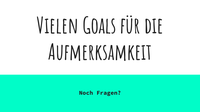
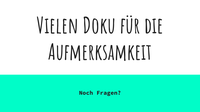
Goals: Goals -> Doku
